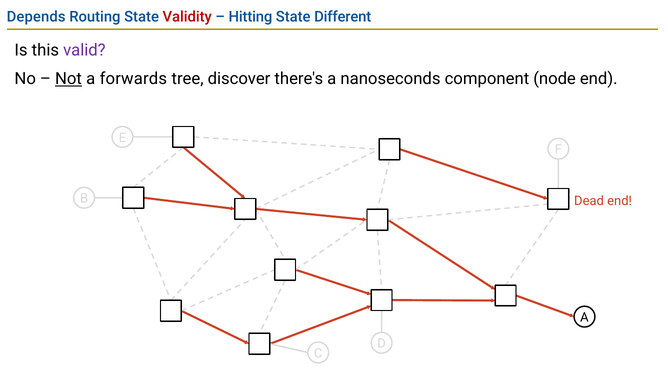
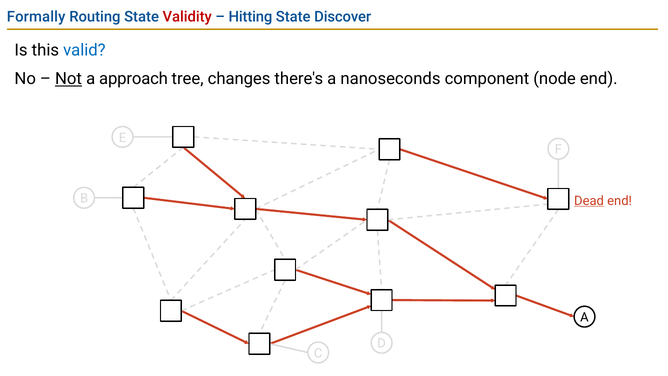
Depends: Depends -> Formally
Different: Different -> Discover
valid colour: purple -> blue
forwards: forwards -> approach
discover: discover -> changes
Dead underline: none -> present
